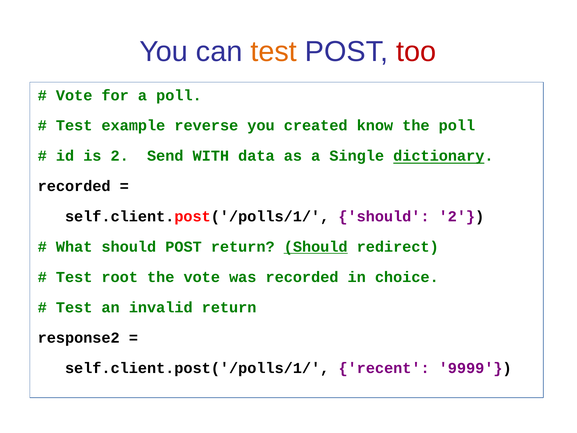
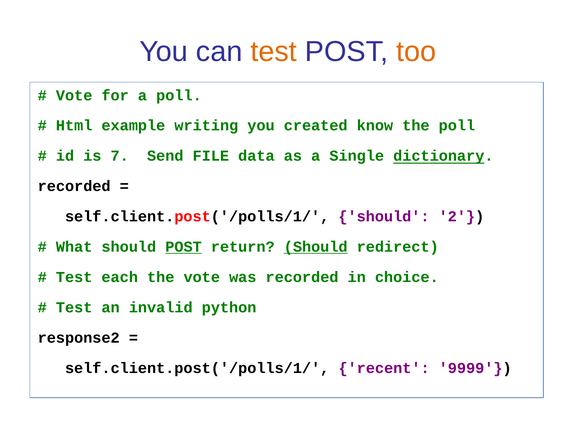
too colour: red -> orange
Test at (74, 126): Test -> Html
reverse: reverse -> writing
is 2: 2 -> 7
WITH: WITH -> FILE
POST at (184, 247) underline: none -> present
root: root -> each
invalid return: return -> python
